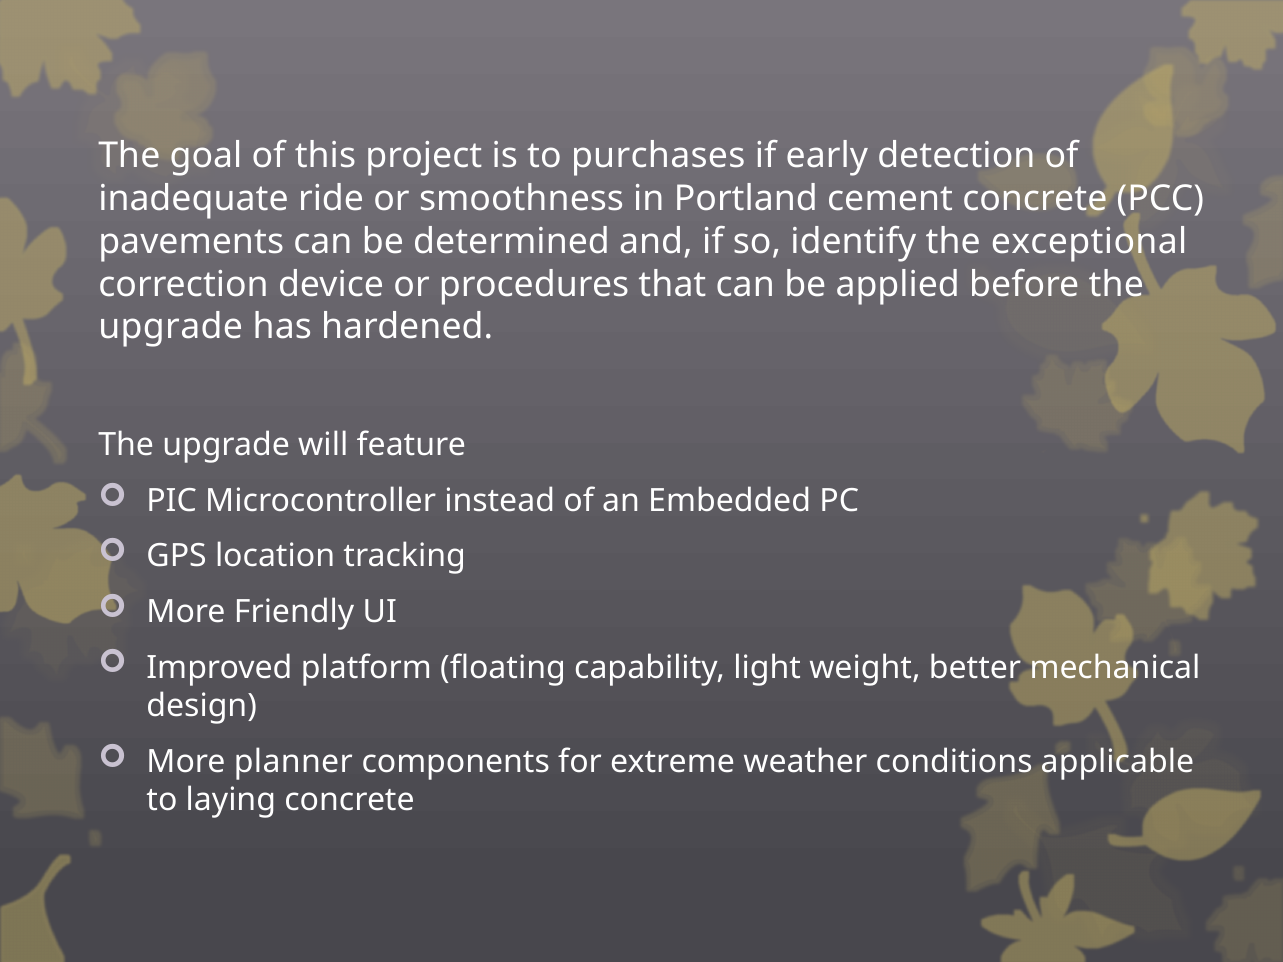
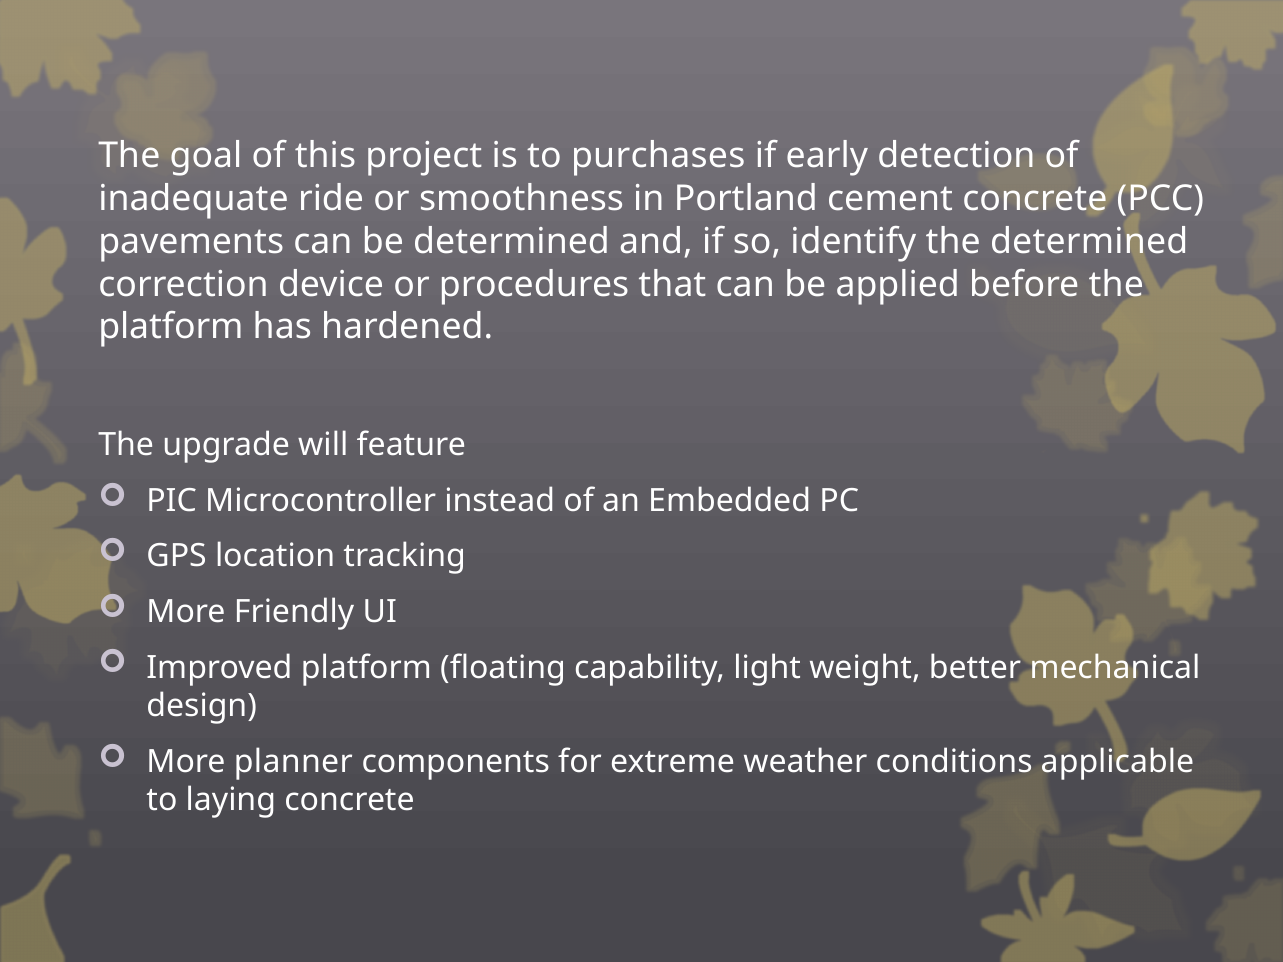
the exceptional: exceptional -> determined
upgrade at (171, 327): upgrade -> platform
